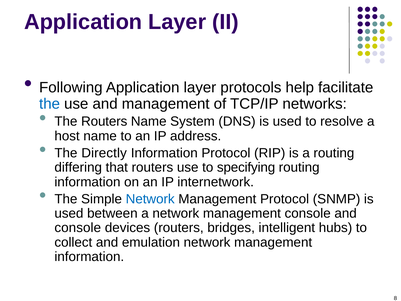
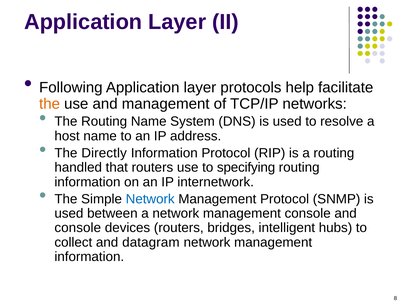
the at (50, 104) colour: blue -> orange
The Routers: Routers -> Routing
differing: differing -> handled
emulation: emulation -> datagram
